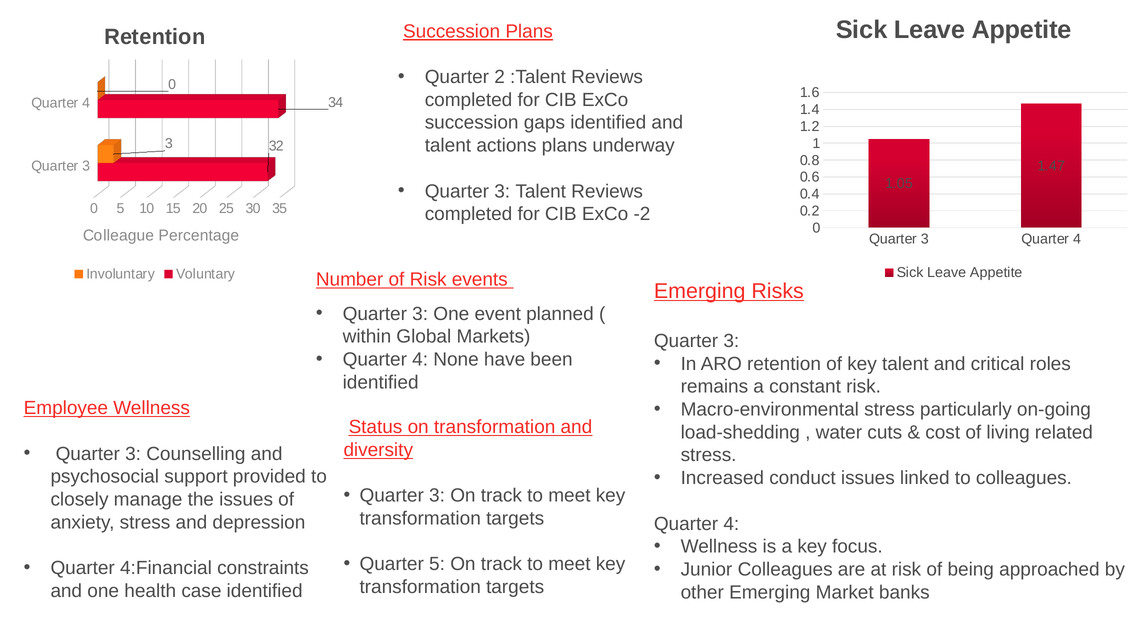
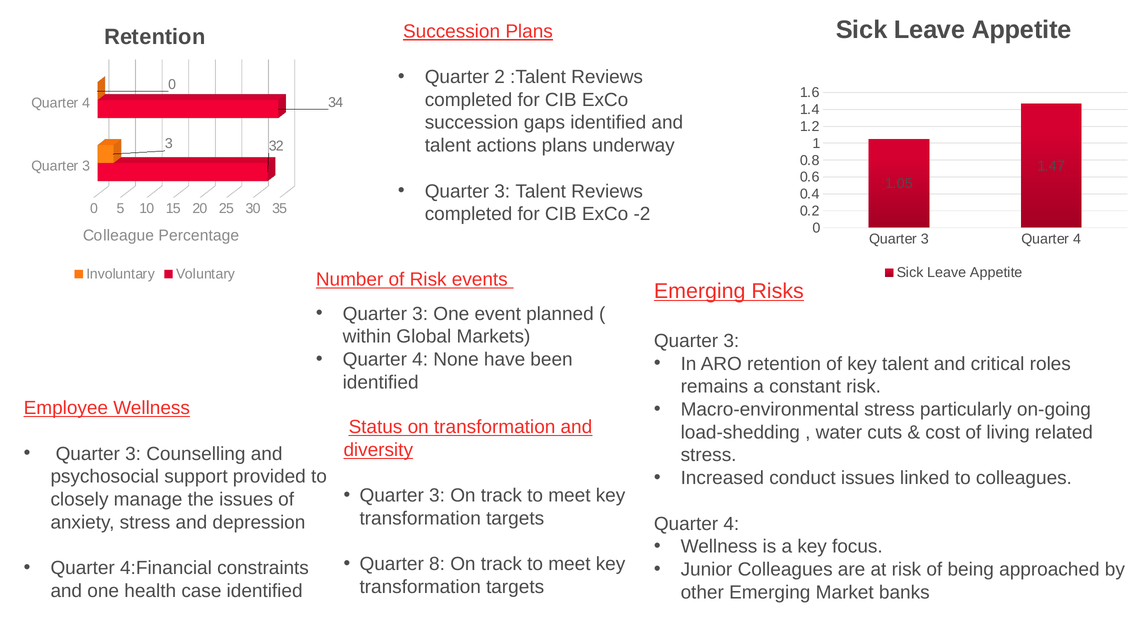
Quarter 5: 5 -> 8
